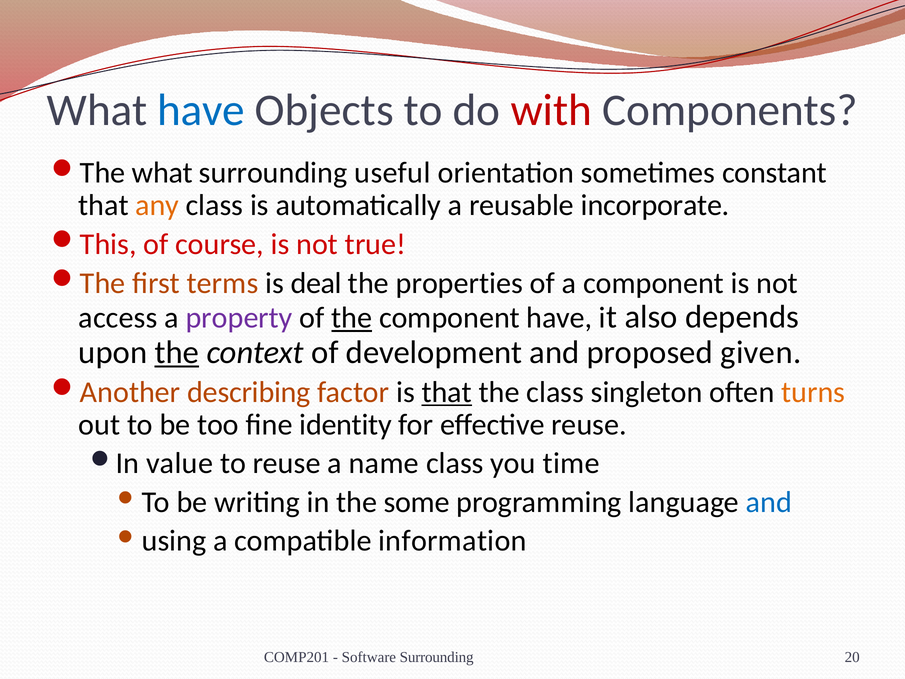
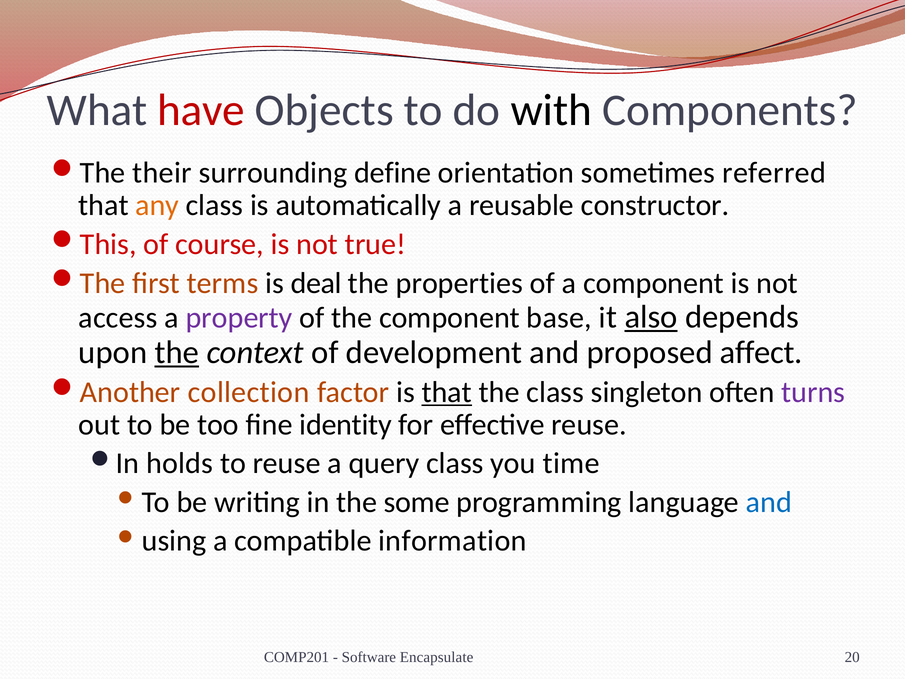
have at (201, 110) colour: blue -> red
with colour: red -> black
what at (162, 173): what -> their
useful: useful -> define
constant: constant -> referred
incorporate: incorporate -> constructor
the at (352, 318) underline: present -> none
component have: have -> base
also underline: none -> present
given: given -> affect
describing: describing -> collection
turns colour: orange -> purple
value: value -> holds
name: name -> query
Software Surrounding: Surrounding -> Encapsulate
